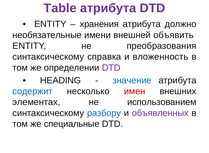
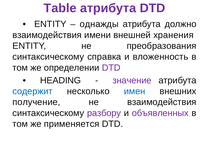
хранения: хранения -> однажды
необязательные at (47, 35): необязательные -> взаимодействия
объявить: объявить -> хранения
значение colour: blue -> purple
имен colour: red -> blue
элементах: элементах -> получение
не использованием: использованием -> взаимодействия
разбору colour: blue -> purple
специальные: специальные -> применяется
